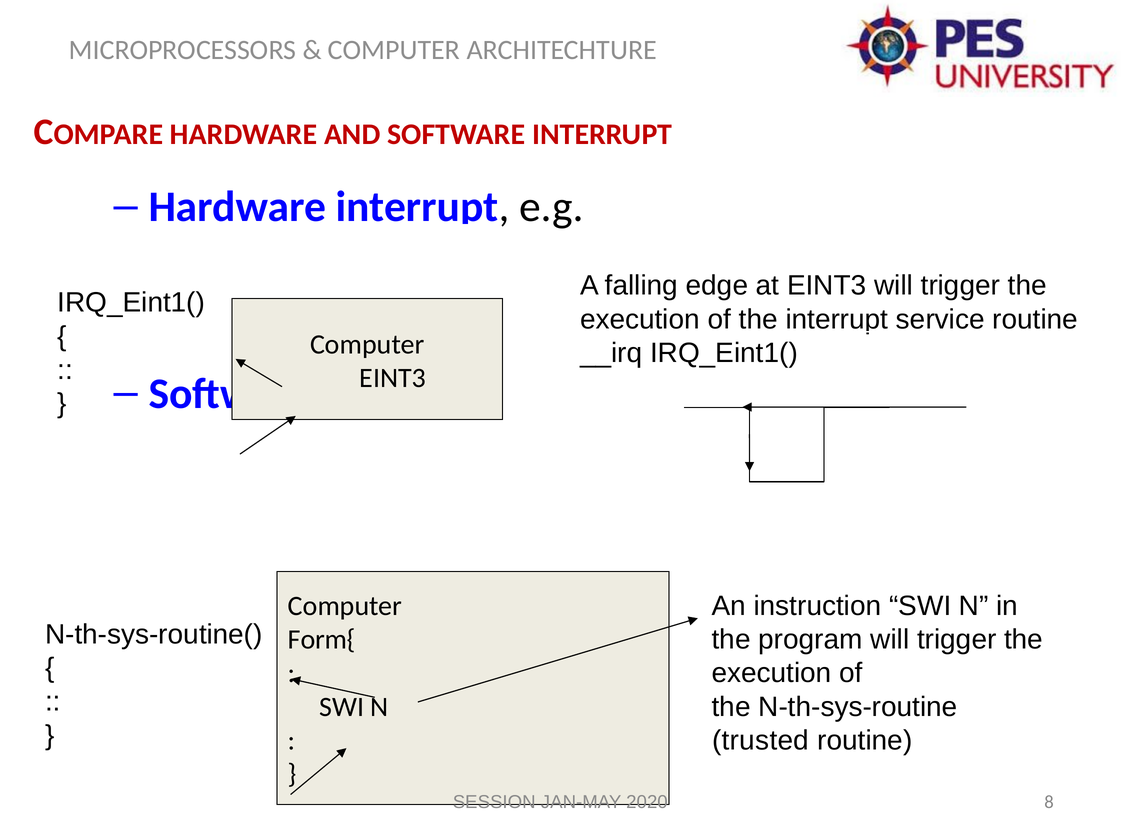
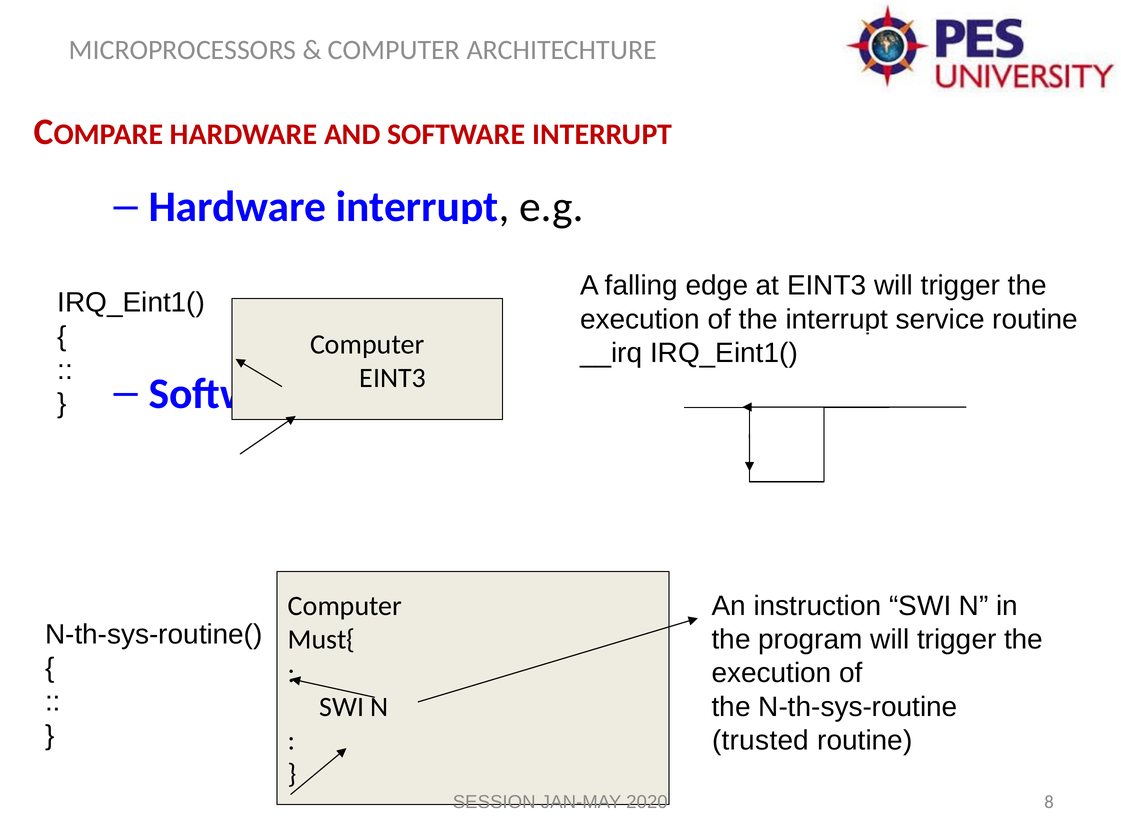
Form{: Form{ -> Must{
